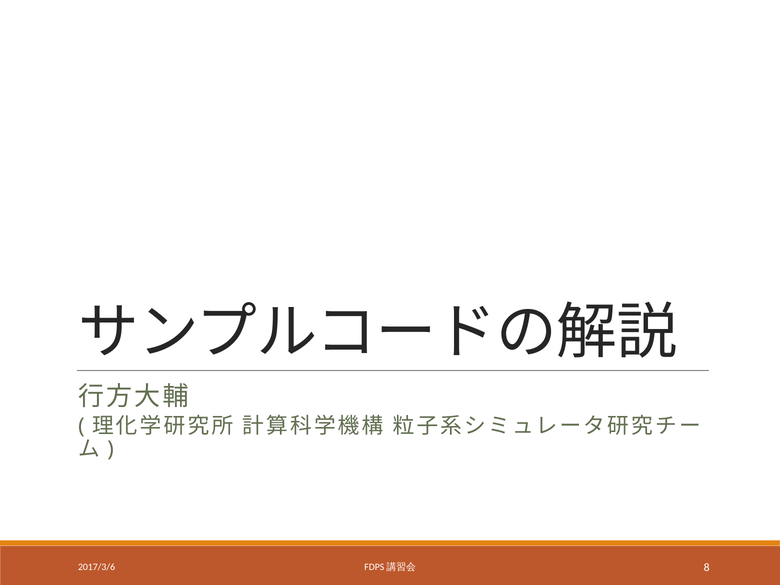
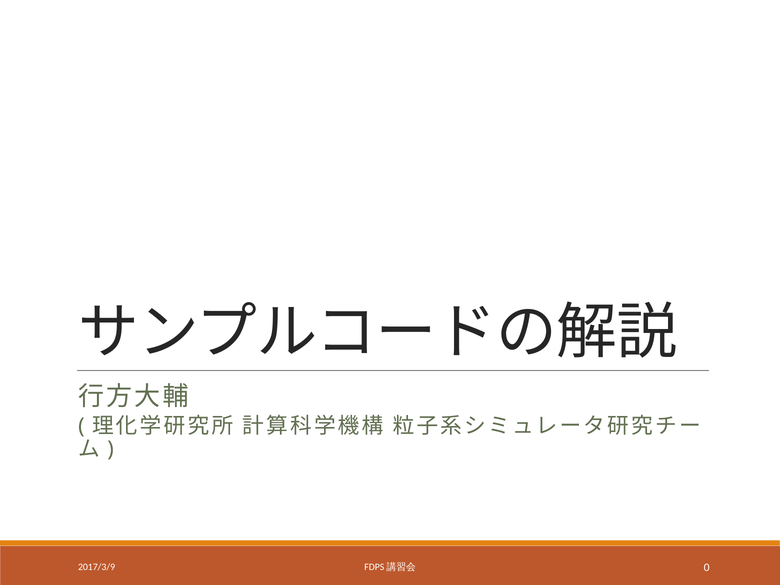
2017/3/6: 2017/3/6 -> 2017/3/9
8: 8 -> 0
